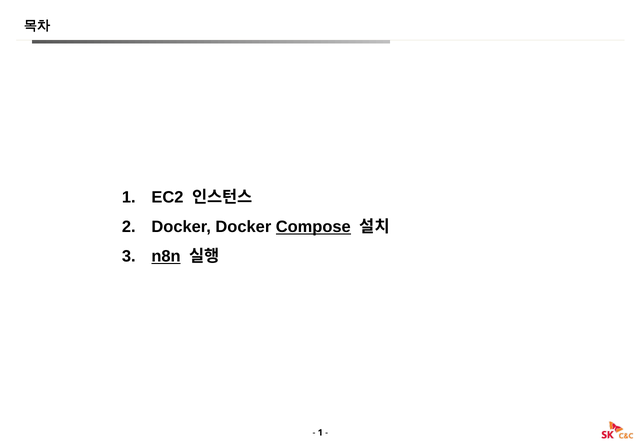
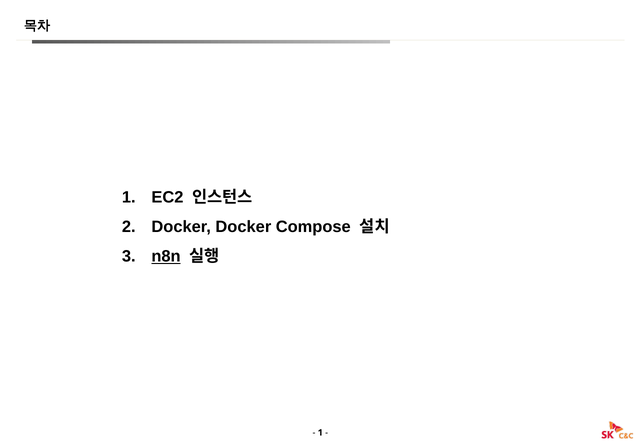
Compose underline: present -> none
